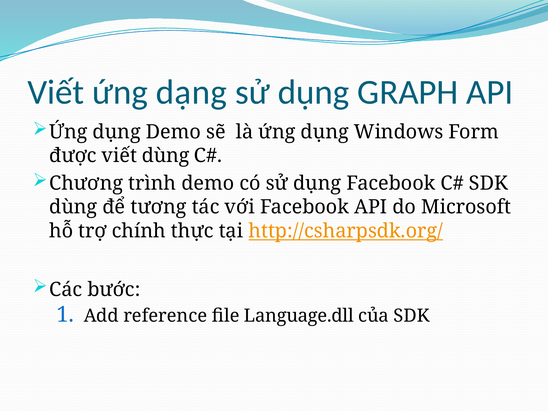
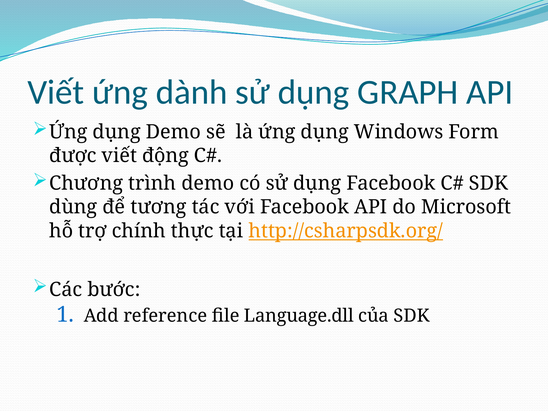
dạng: dạng -> dành
viết dùng: dùng -> động
